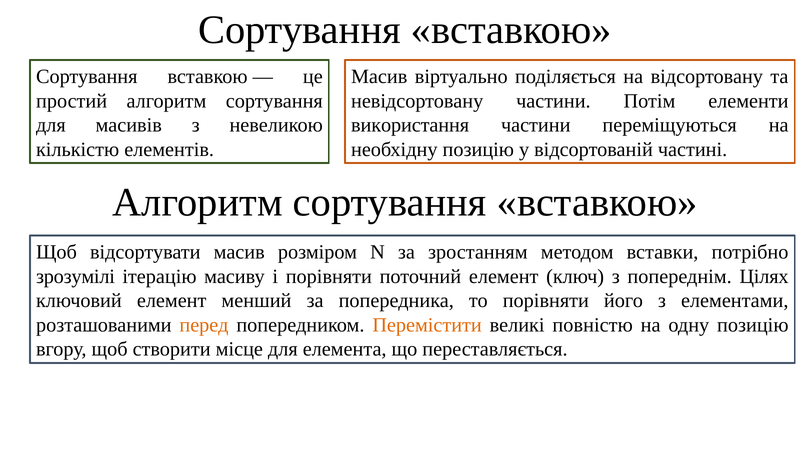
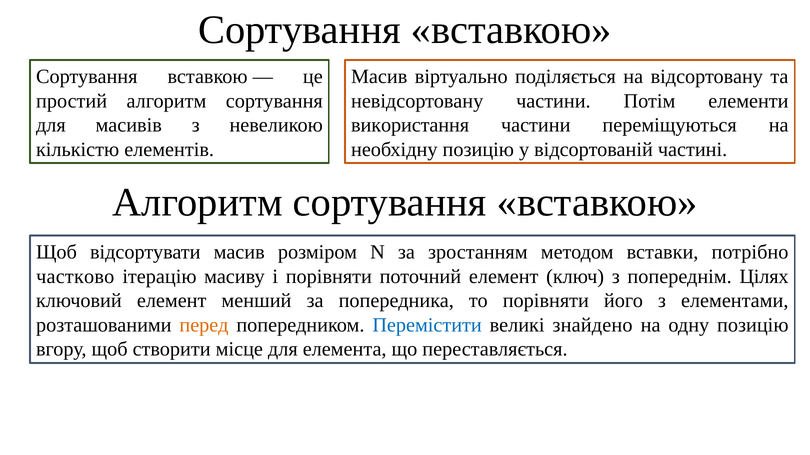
зрозумілі: зрозумілі -> частково
Перемістити colour: orange -> blue
повністю: повністю -> знайдено
